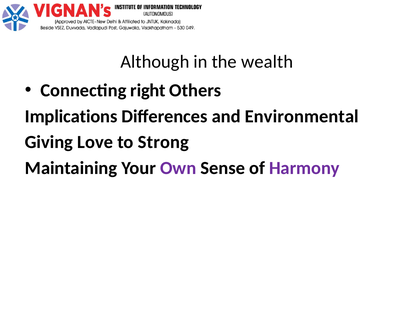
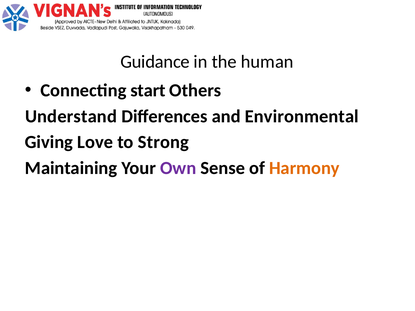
Although: Although -> Guidance
wealth: wealth -> human
right: right -> start
Implications: Implications -> Understand
Harmony colour: purple -> orange
